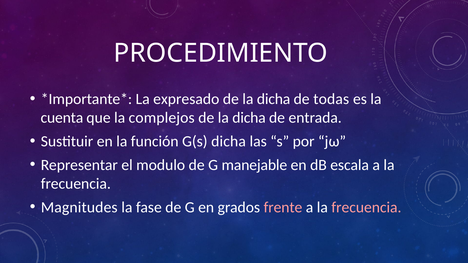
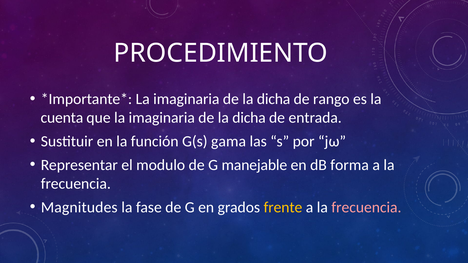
expresado at (186, 99): expresado -> imaginaria
todas: todas -> rango
que la complejos: complejos -> imaginaria
G(s dicha: dicha -> gama
escala: escala -> forma
frente colour: pink -> yellow
